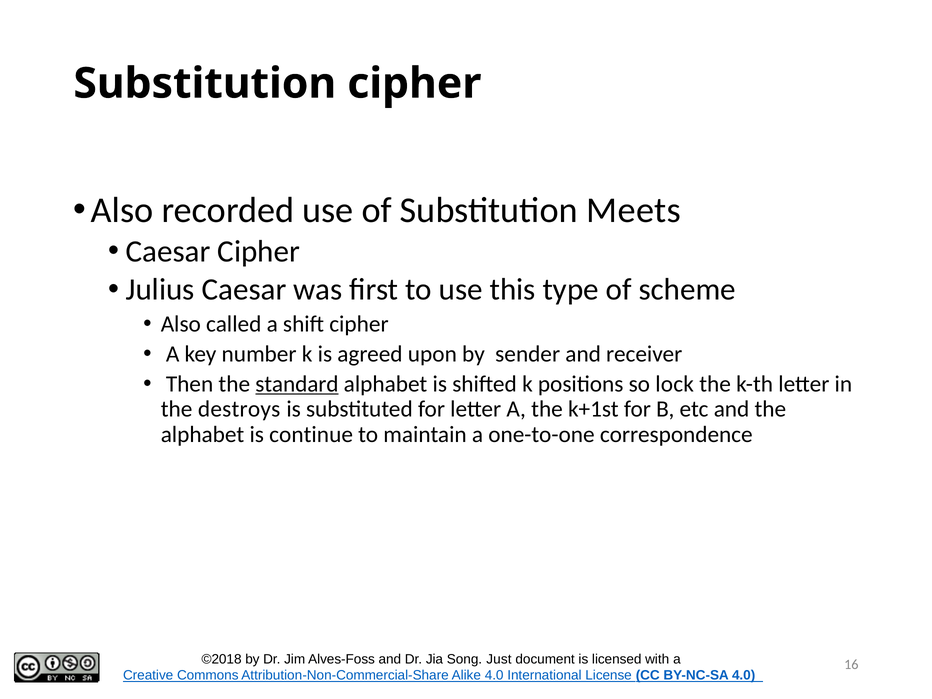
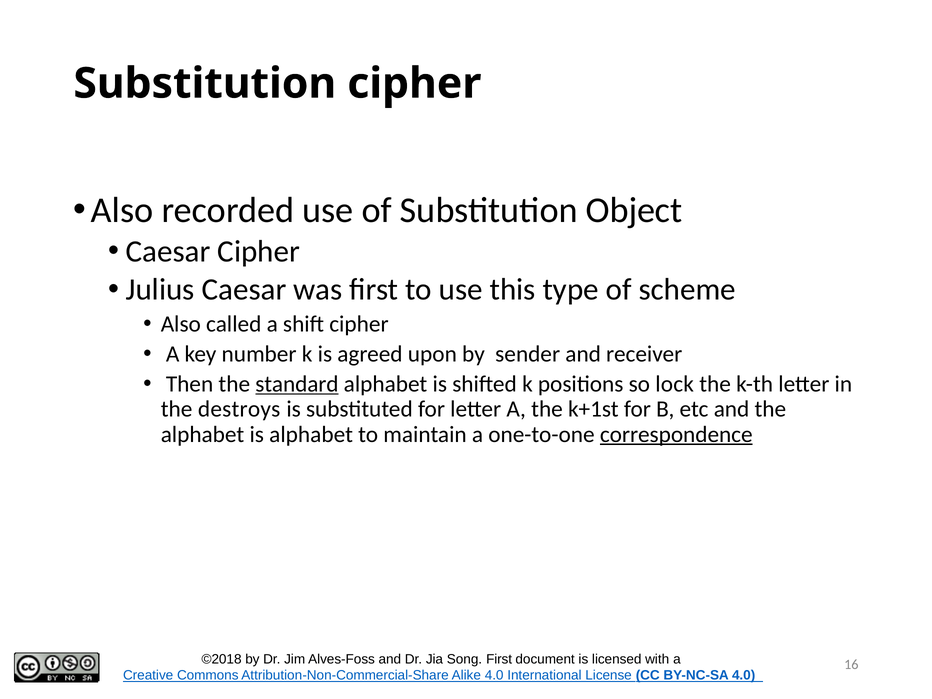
Meets: Meets -> Object
is continue: continue -> alphabet
correspondence underline: none -> present
Just at (499, 659): Just -> First
